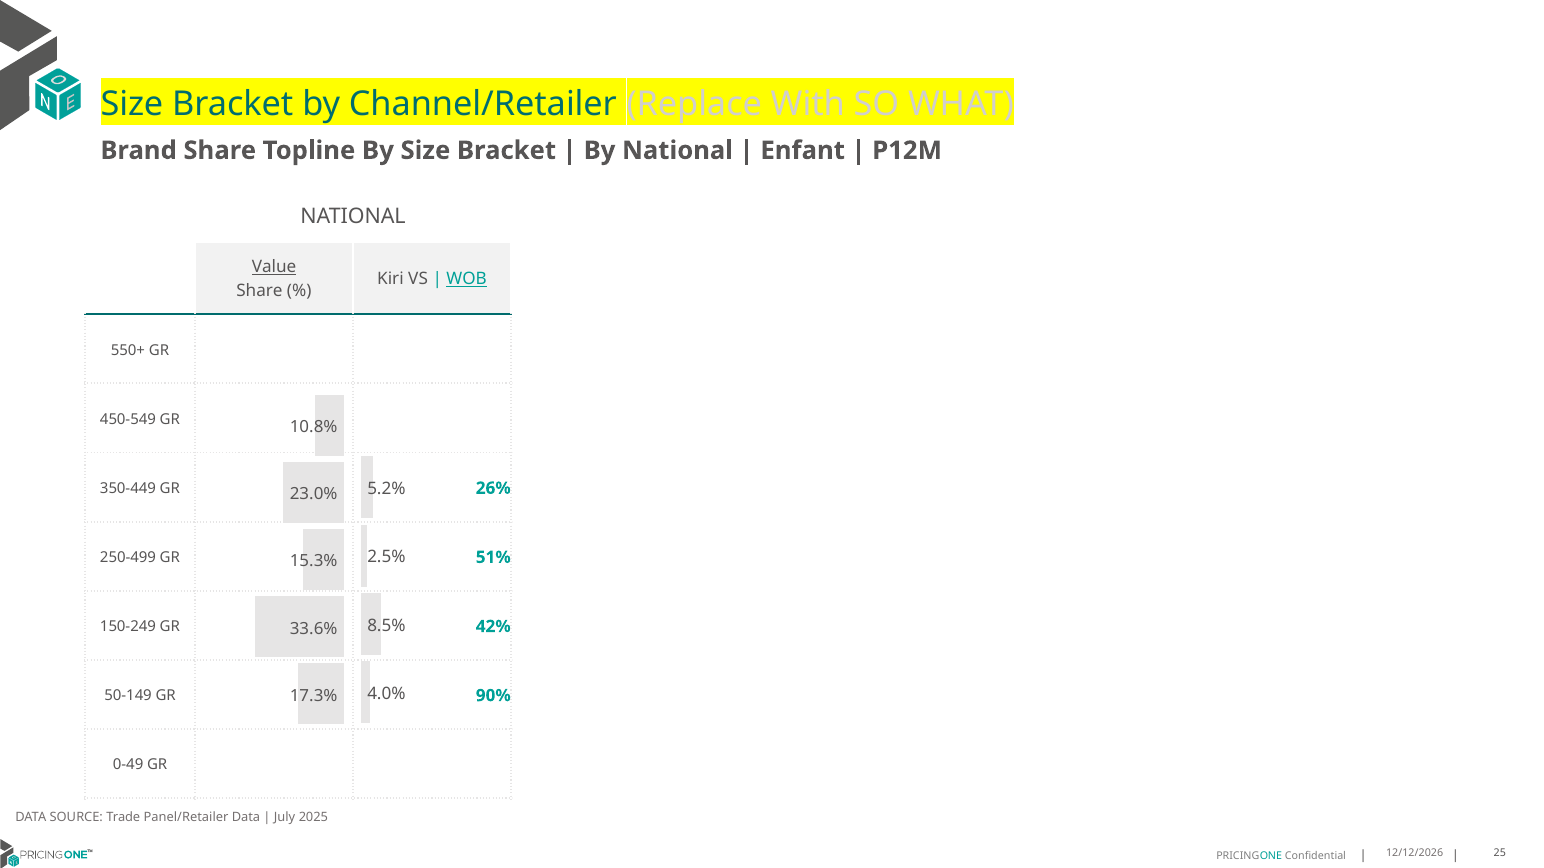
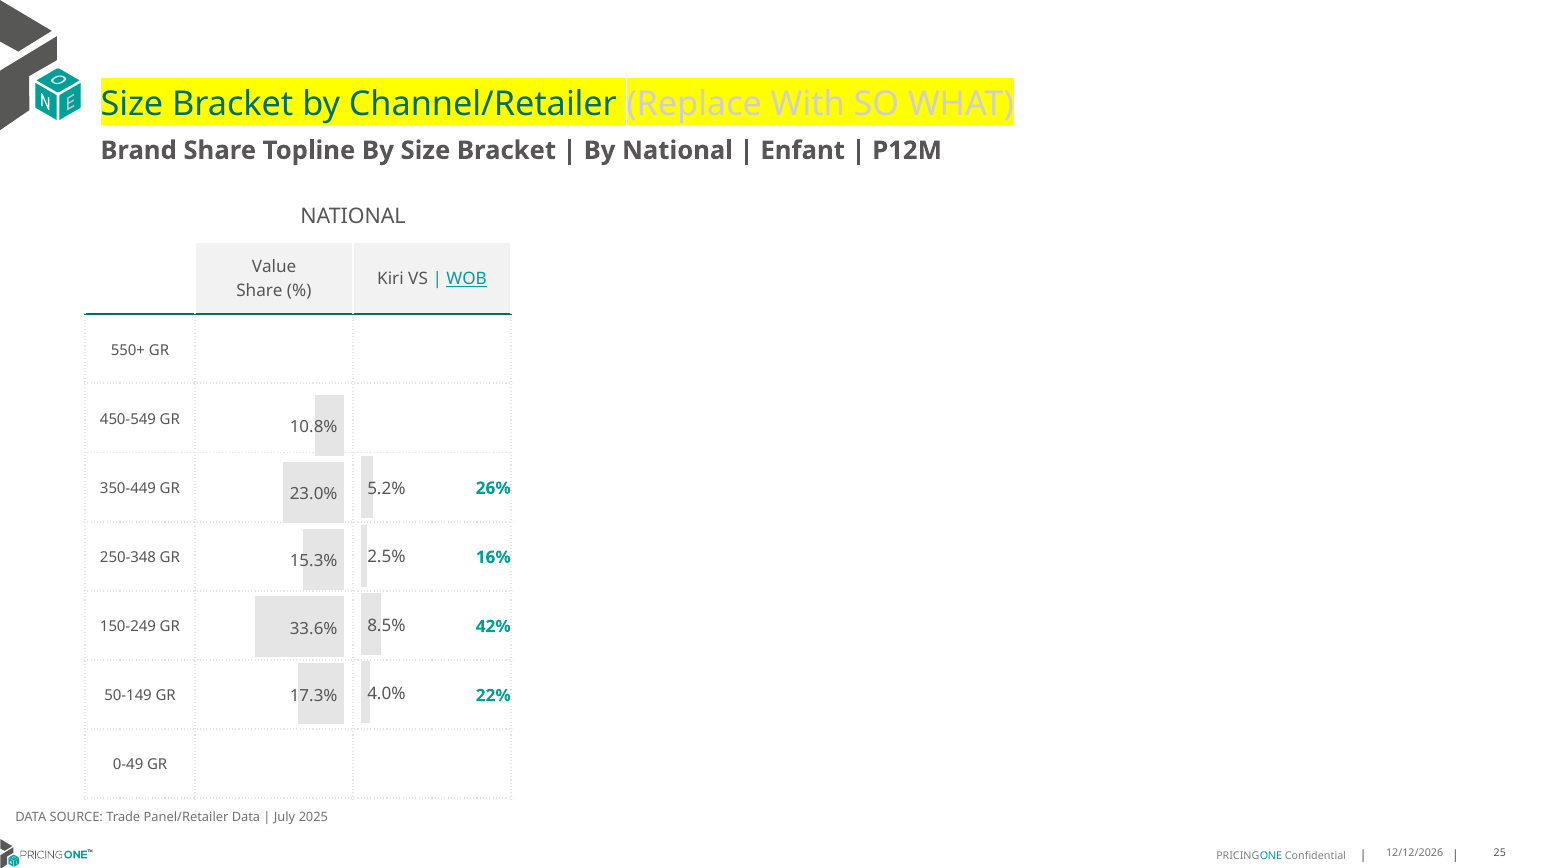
Value underline: present -> none
250-499: 250-499 -> 250-348
51%: 51% -> 16%
90%: 90% -> 22%
